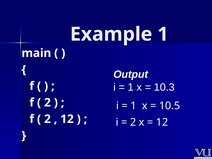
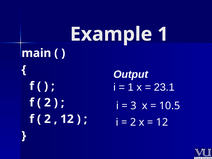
10.3: 10.3 -> 23.1
1 at (133, 106): 1 -> 3
